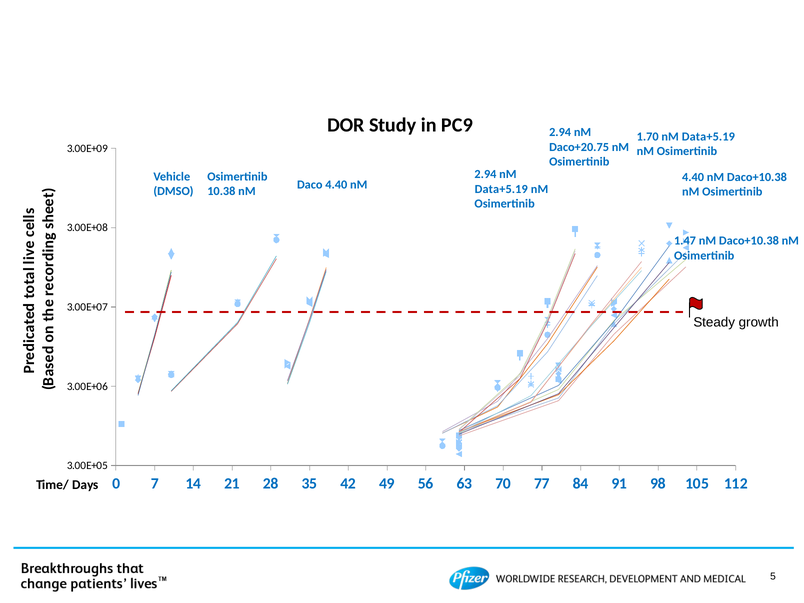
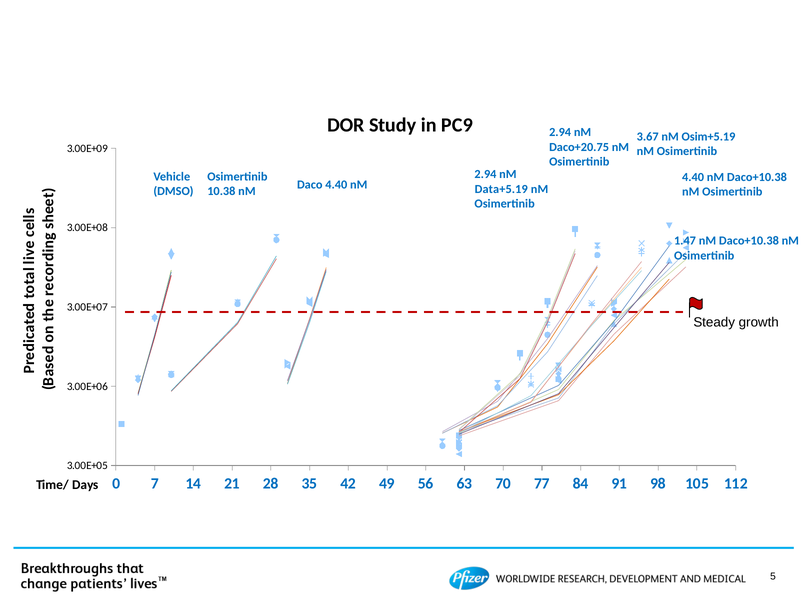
1.70: 1.70 -> 3.67
Data+5.19 at (708, 136): Data+5.19 -> Osim+5.19
